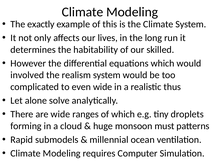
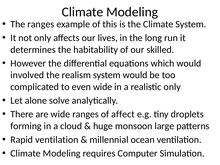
The exactly: exactly -> ranges
realistic thus: thus -> only
of which: which -> affect
must: must -> large
Rapid submodels: submodels -> ventilation
